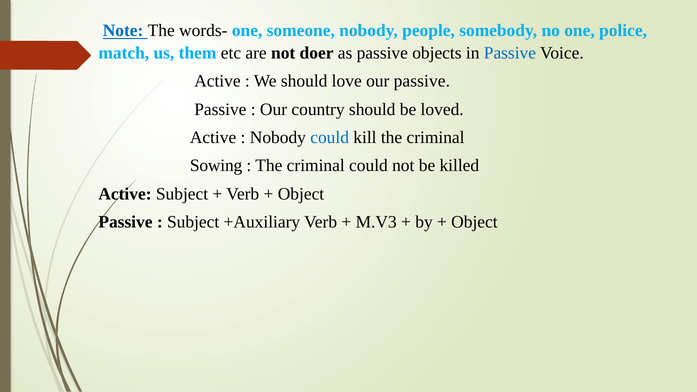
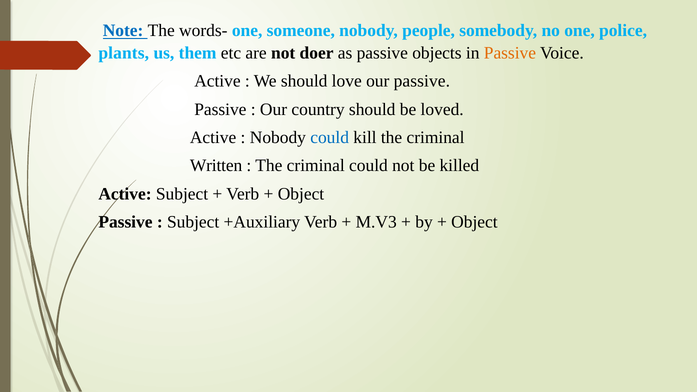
match: match -> plants
Passive at (510, 53) colour: blue -> orange
Sowing: Sowing -> Written
